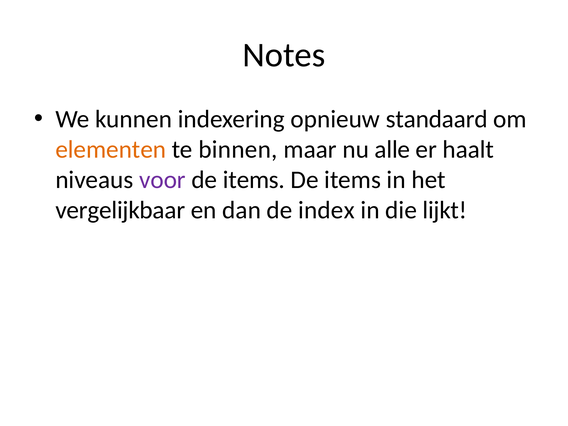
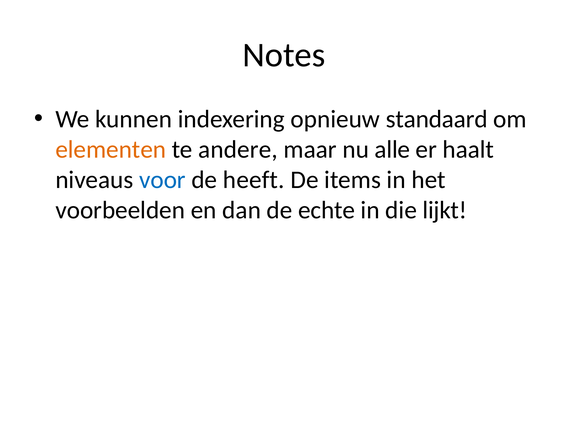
binnen: binnen -> andere
voor colour: purple -> blue
items at (254, 180): items -> heeft
vergelijkbaar: vergelijkbaar -> voorbeelden
index: index -> echte
